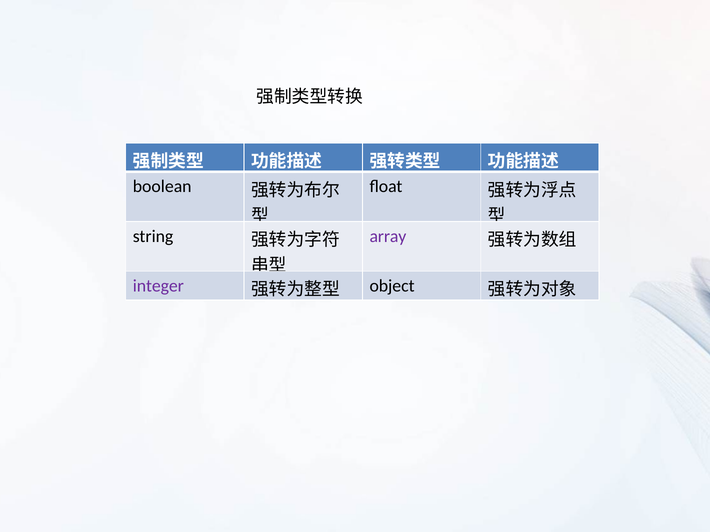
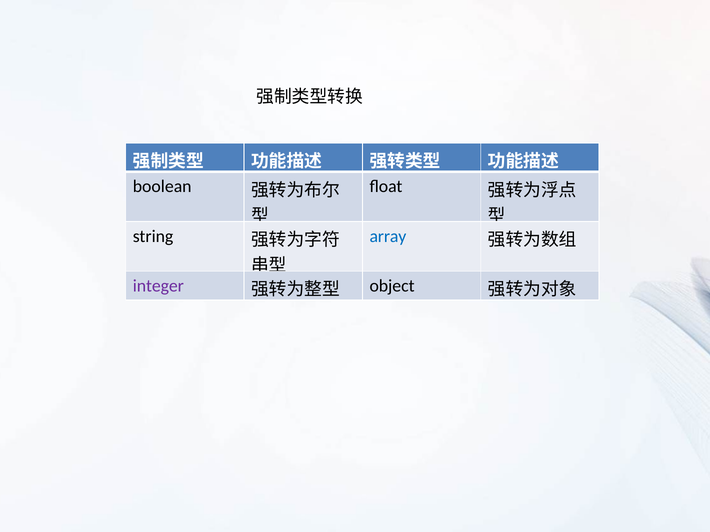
array colour: purple -> blue
